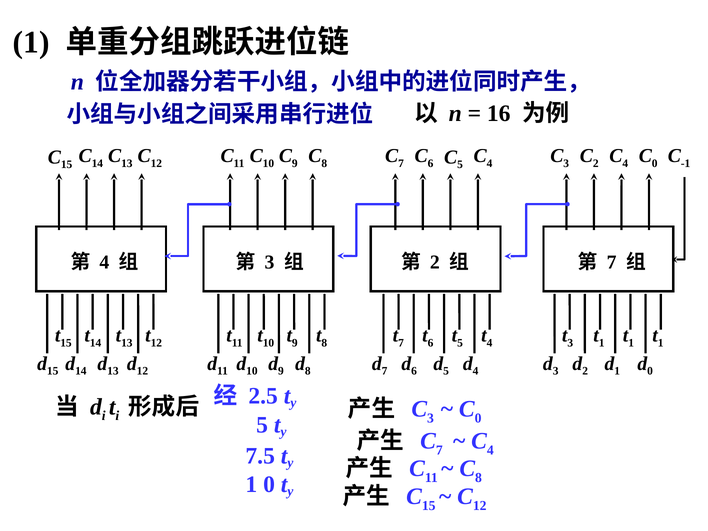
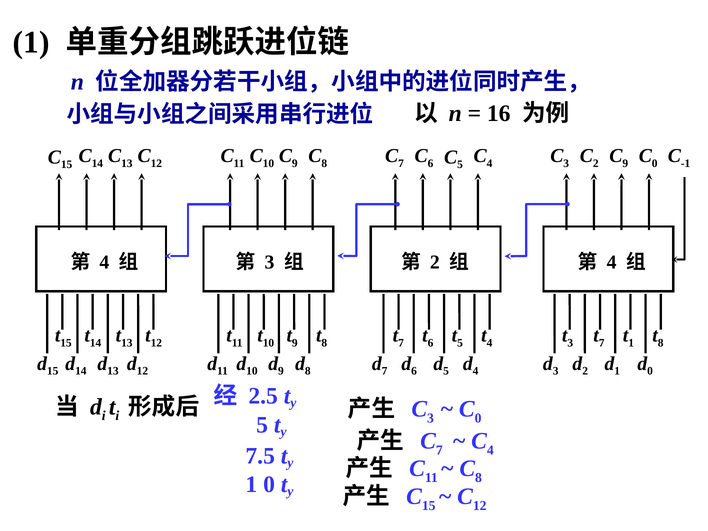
4 at (625, 164): 4 -> 9
7 at (612, 262): 7 -> 4
1 at (602, 343): 1 -> 7
1 at (661, 343): 1 -> 8
